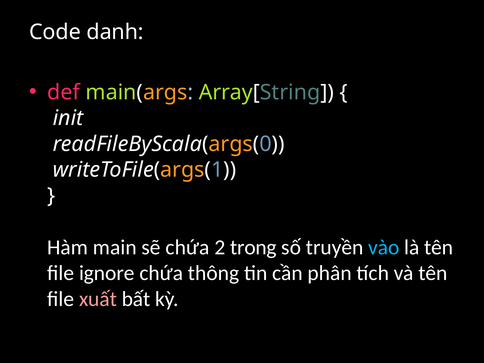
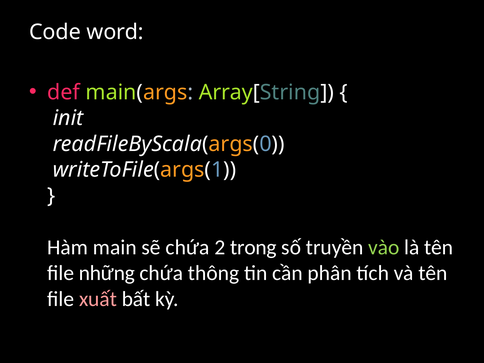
danh: danh -> word
vào colour: light blue -> light green
ignore: ignore -> những
